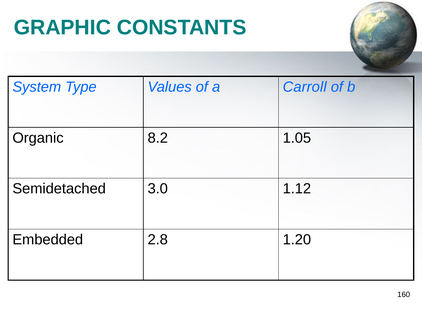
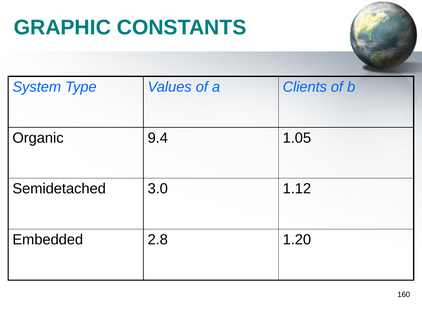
Carroll: Carroll -> Clients
8.2: 8.2 -> 9.4
